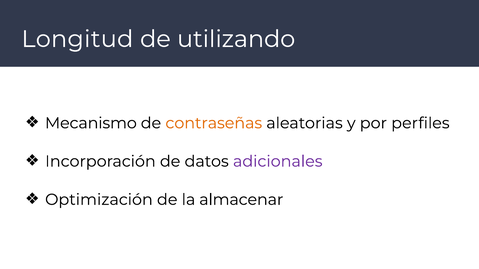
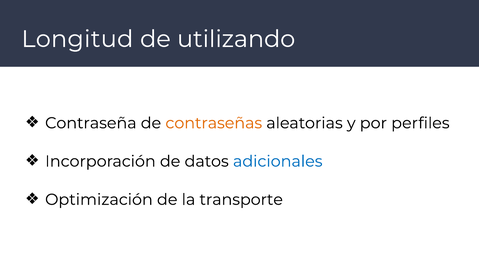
Mecanismo: Mecanismo -> Contraseña
adicionales colour: purple -> blue
almacenar: almacenar -> transporte
